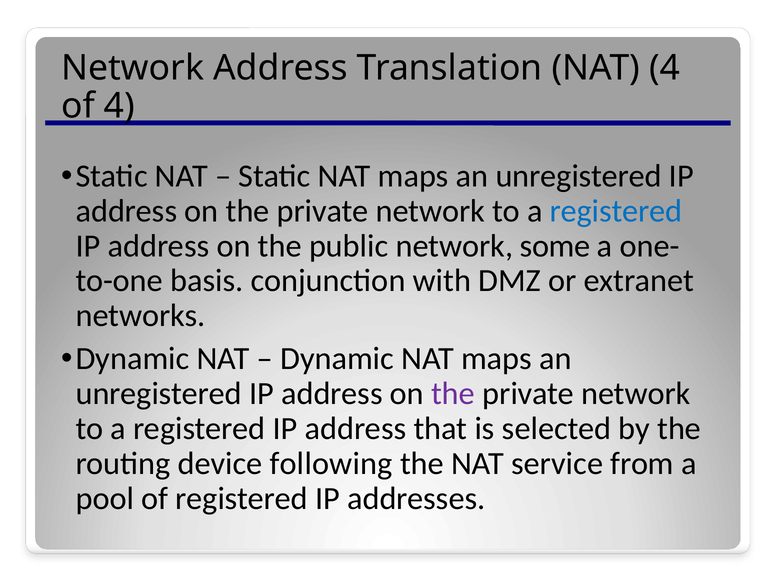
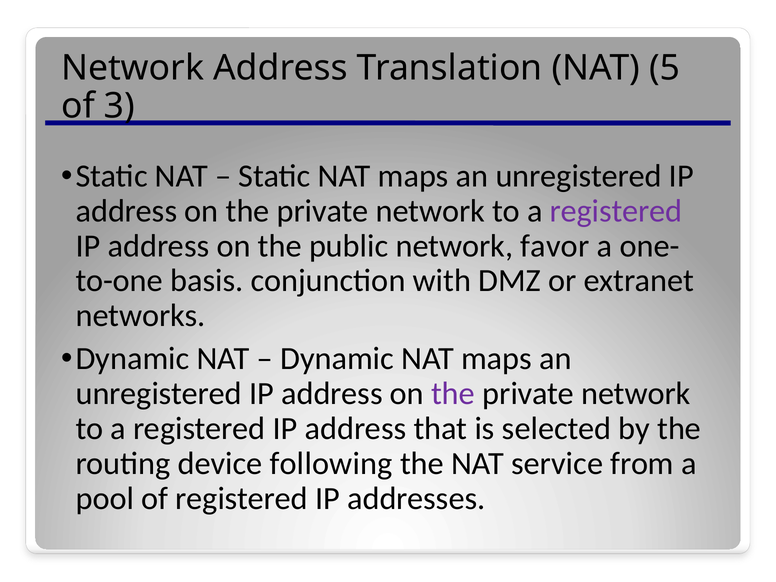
NAT 4: 4 -> 5
of 4: 4 -> 3
registered at (616, 211) colour: blue -> purple
some: some -> favor
